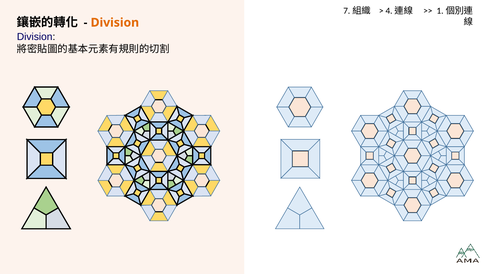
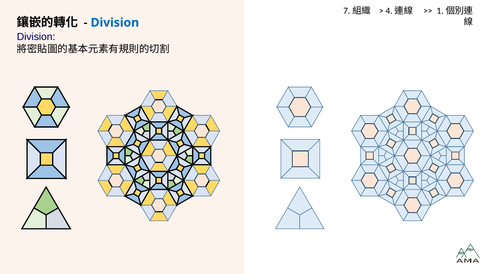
Division at (115, 23) colour: orange -> blue
